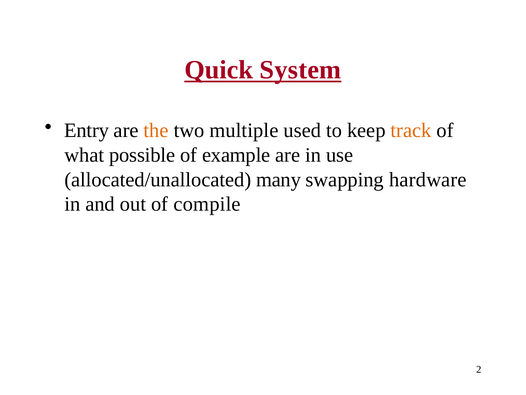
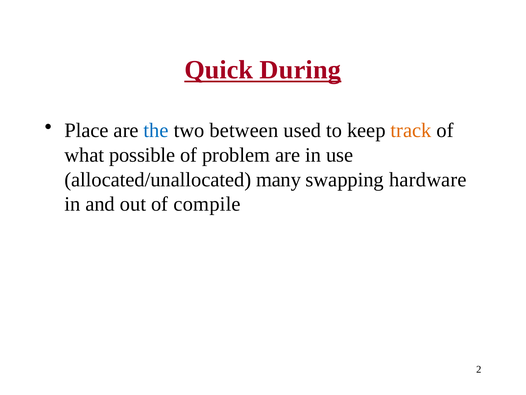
System: System -> During
Entry: Entry -> Place
the colour: orange -> blue
multiple: multiple -> between
example: example -> problem
